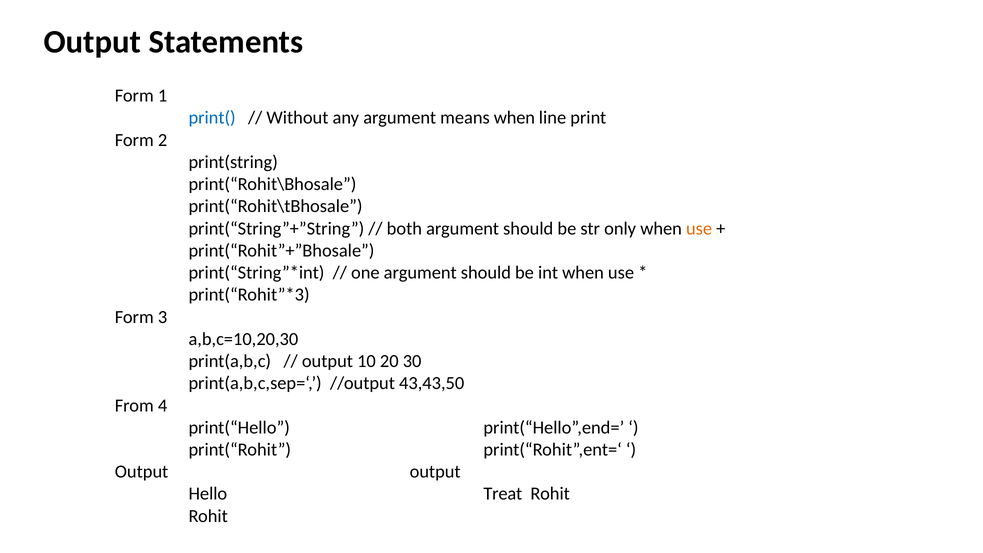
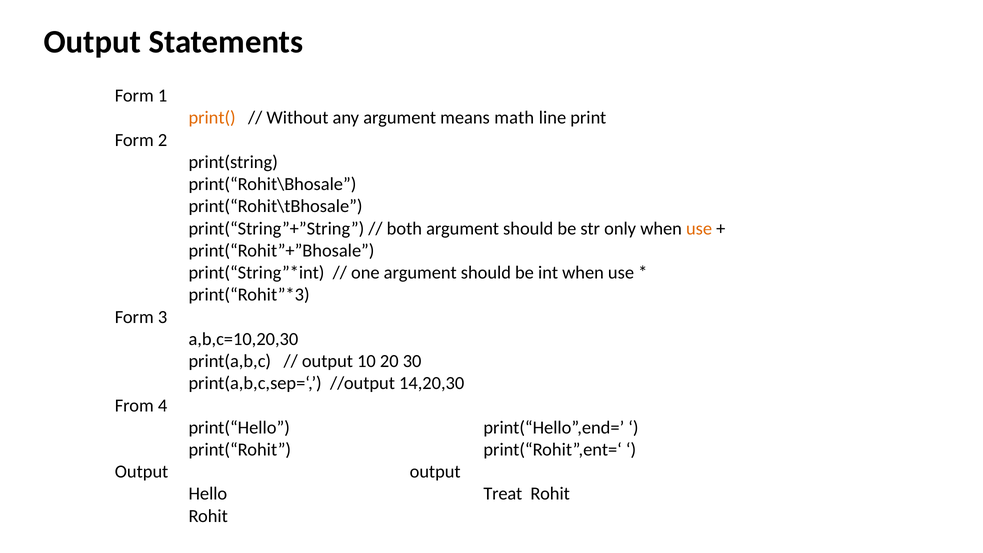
print( colour: blue -> orange
means when: when -> math
43,43,50: 43,43,50 -> 14,20,30
